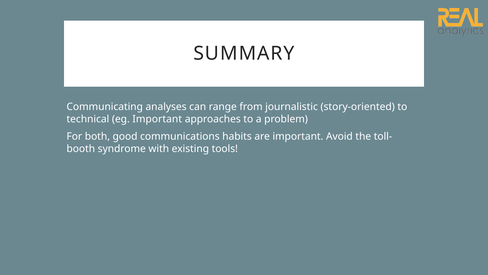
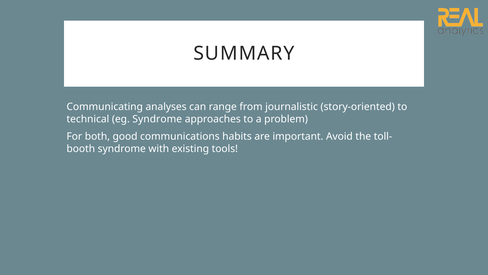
eg Important: Important -> Syndrome
